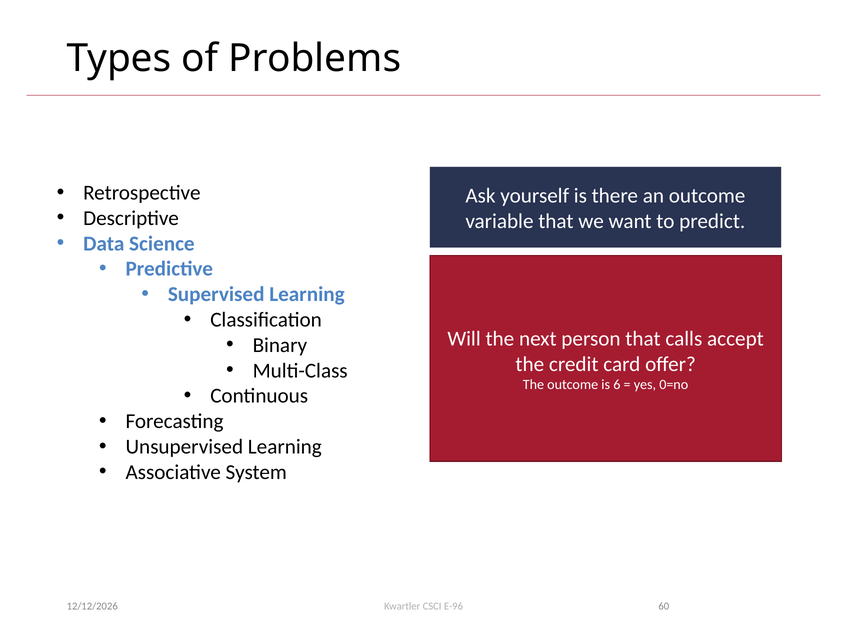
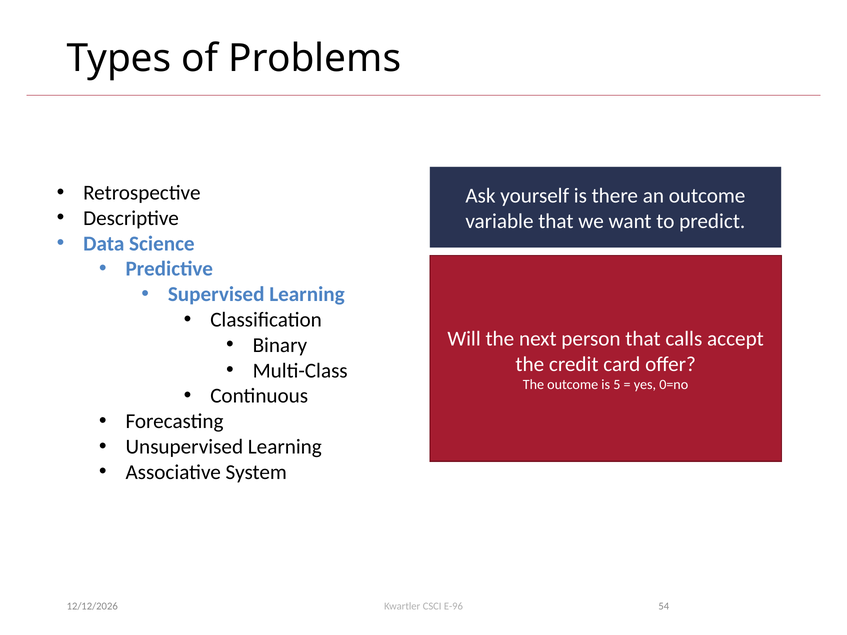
6: 6 -> 5
60: 60 -> 54
